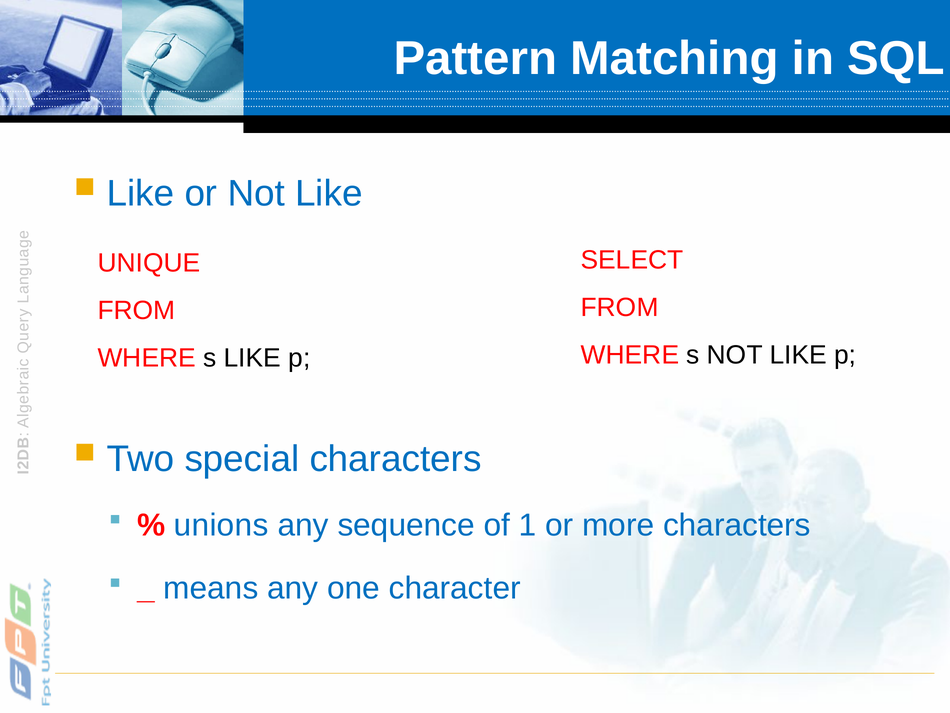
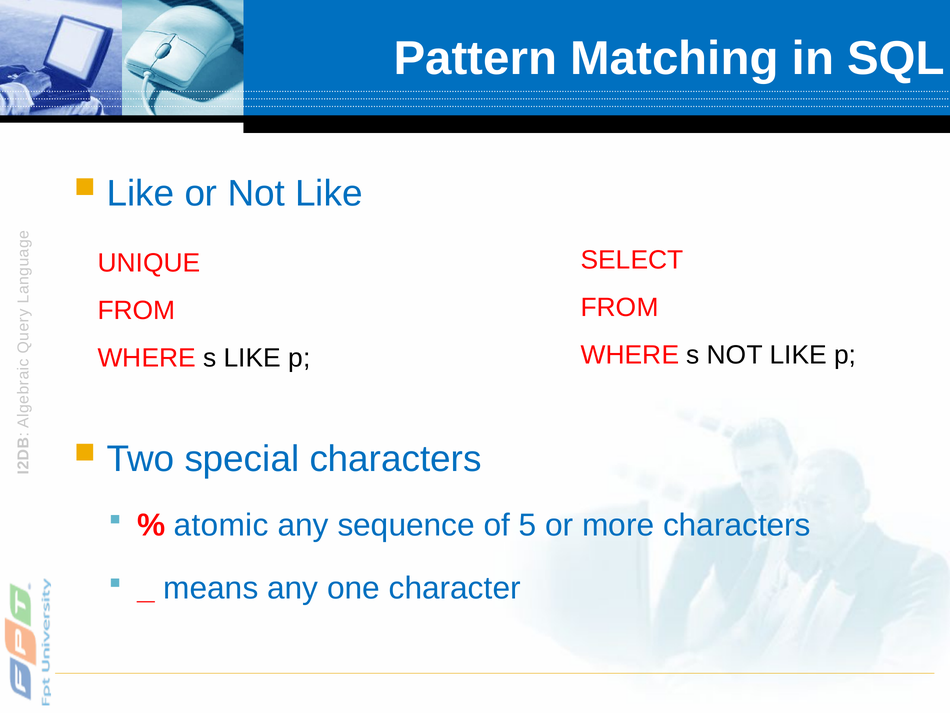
unions: unions -> atomic
1: 1 -> 5
